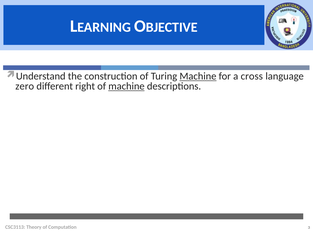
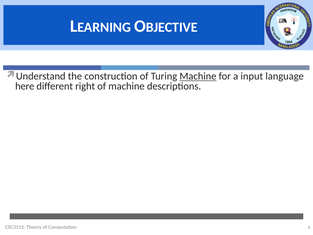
cross: cross -> input
zero: zero -> here
machine at (126, 86) underline: present -> none
